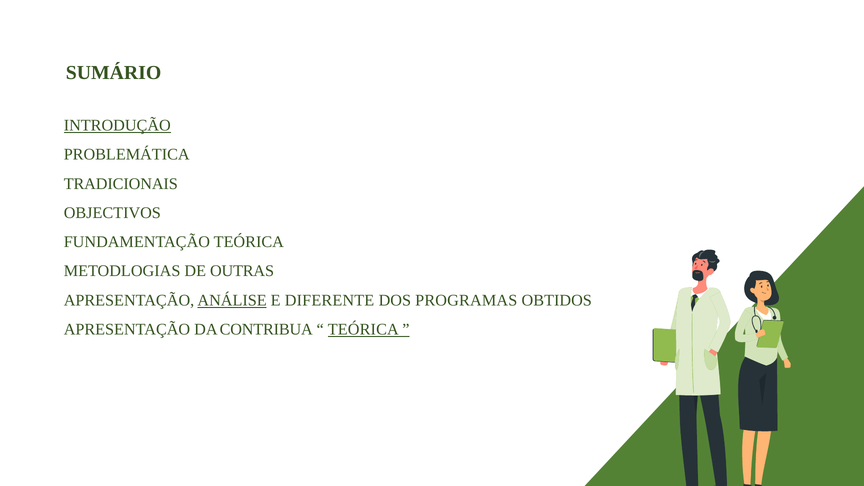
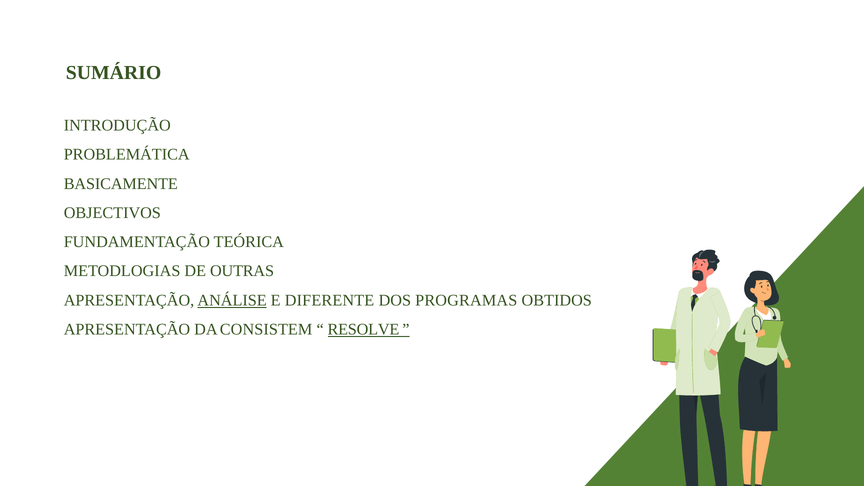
INTRODUÇÃO underline: present -> none
TRADICIONAIS: TRADICIONAIS -> BASICAMENTE
CONTRIBUA: CONTRIBUA -> CONSISTEM
TEÓRICA at (363, 329): TEÓRICA -> RESOLVE
